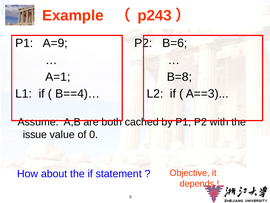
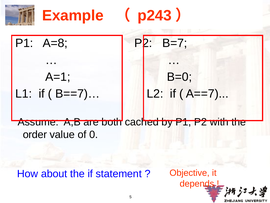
A=9: A=9 -> A=8
B=6: B=6 -> B=7
B=8: B=8 -> B=0
B==4)…: B==4)… -> B==7)…
A==3: A==3 -> A==7
issue: issue -> order
